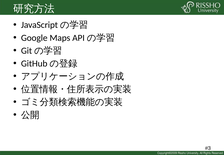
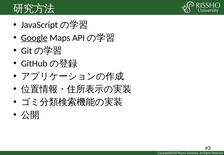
Google underline: none -> present
